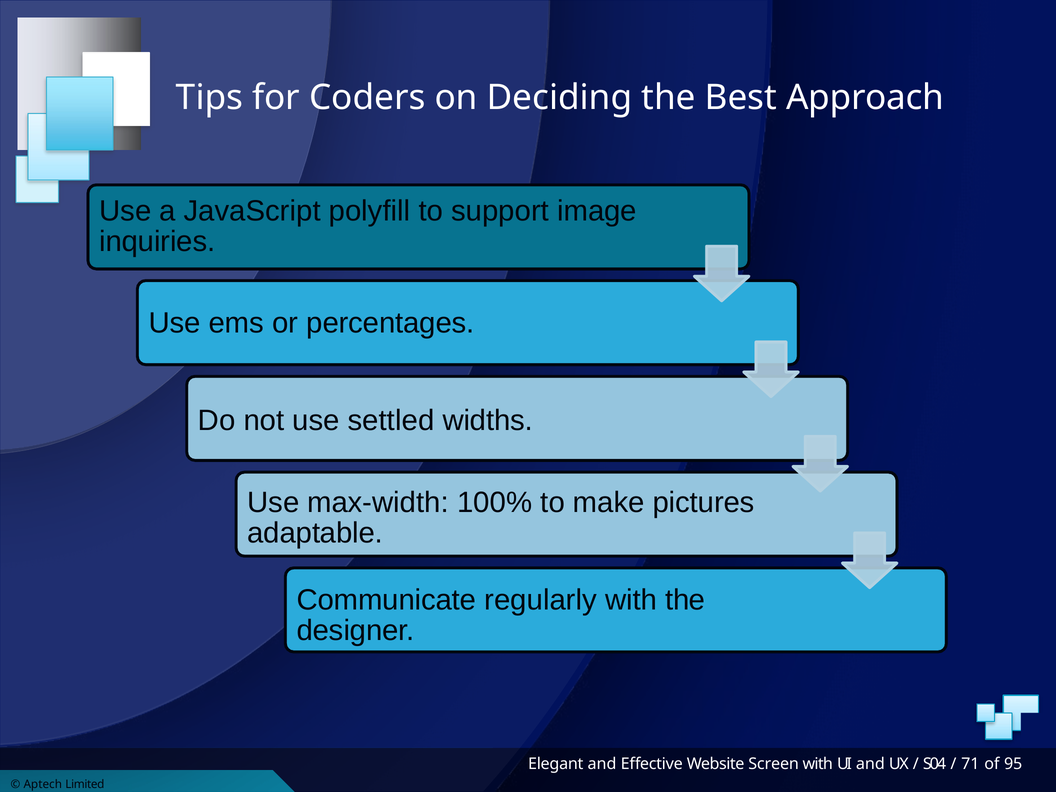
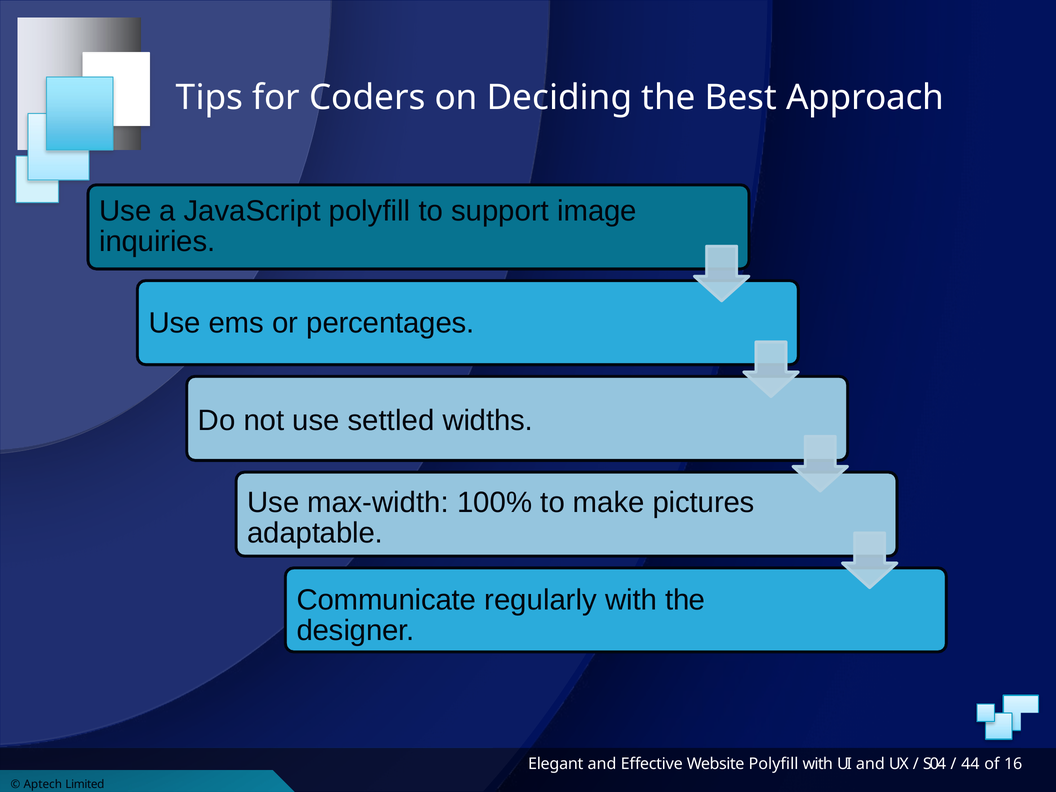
Website Screen: Screen -> Polyfill
71: 71 -> 44
95: 95 -> 16
